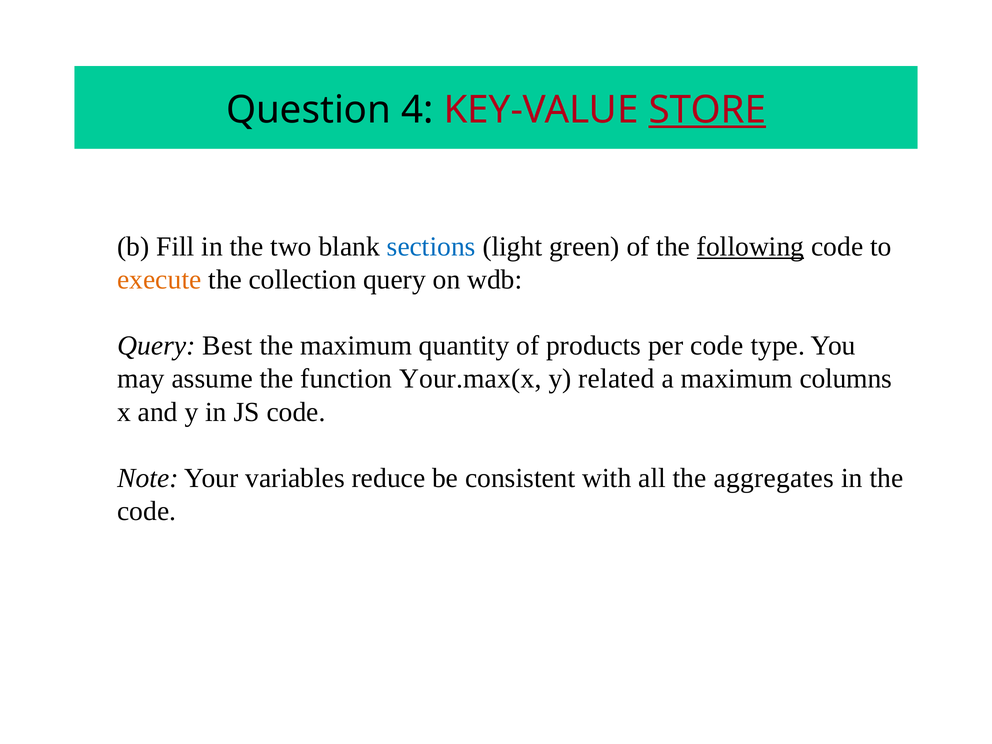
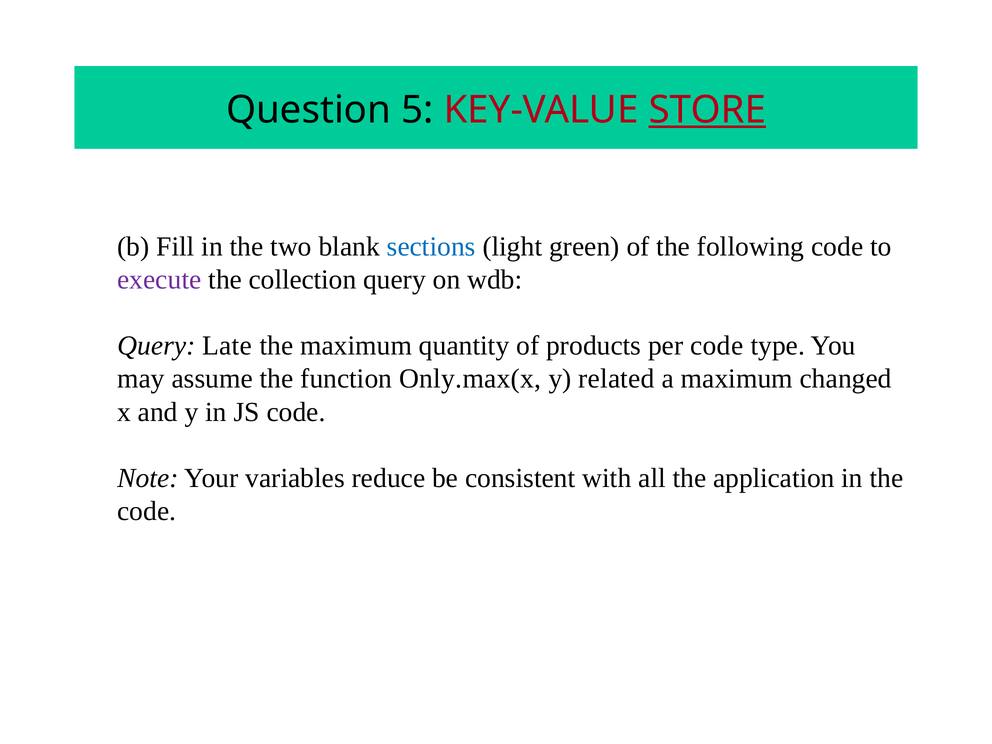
4: 4 -> 5
following underline: present -> none
execute colour: orange -> purple
Best: Best -> Late
Your.max(x: Your.max(x -> Only.max(x
columns: columns -> changed
aggregates: aggregates -> application
